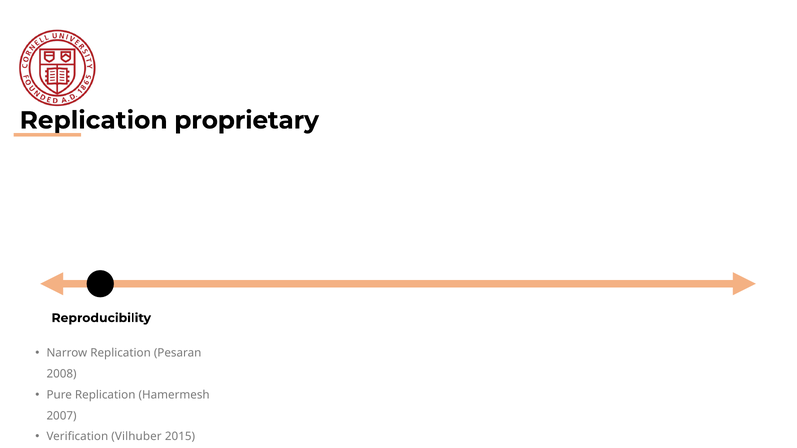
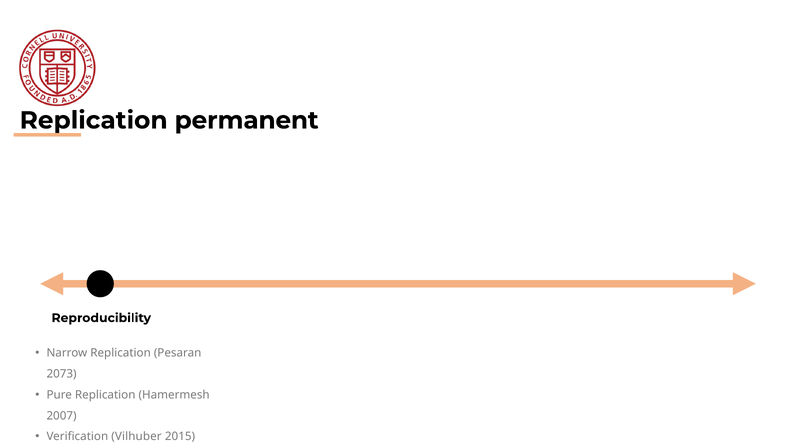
proprietary: proprietary -> permanent
2008: 2008 -> 2073
